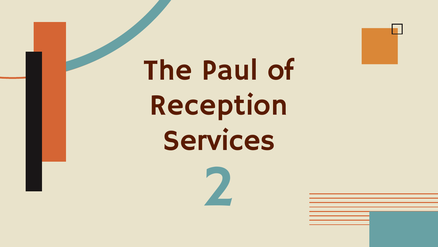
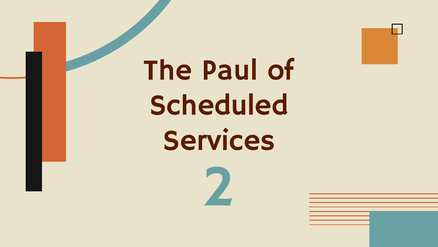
Reception: Reception -> Scheduled
